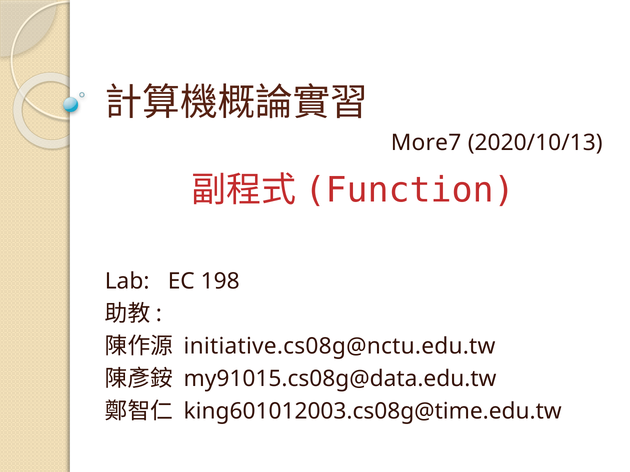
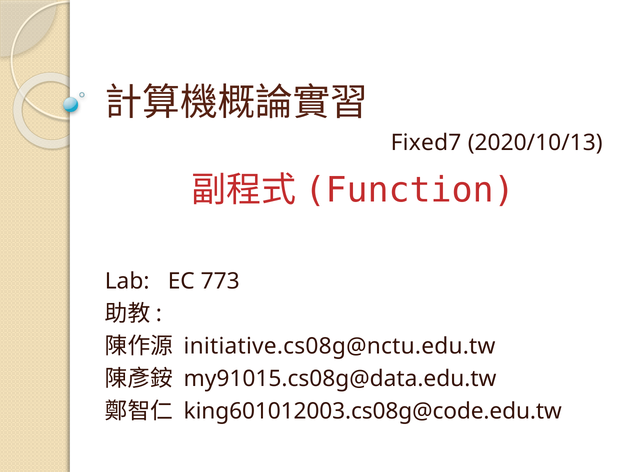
More7: More7 -> Fixed7
198: 198 -> 773
king601012003.cs08g@time.edu.tw: king601012003.cs08g@time.edu.tw -> king601012003.cs08g@code.edu.tw
